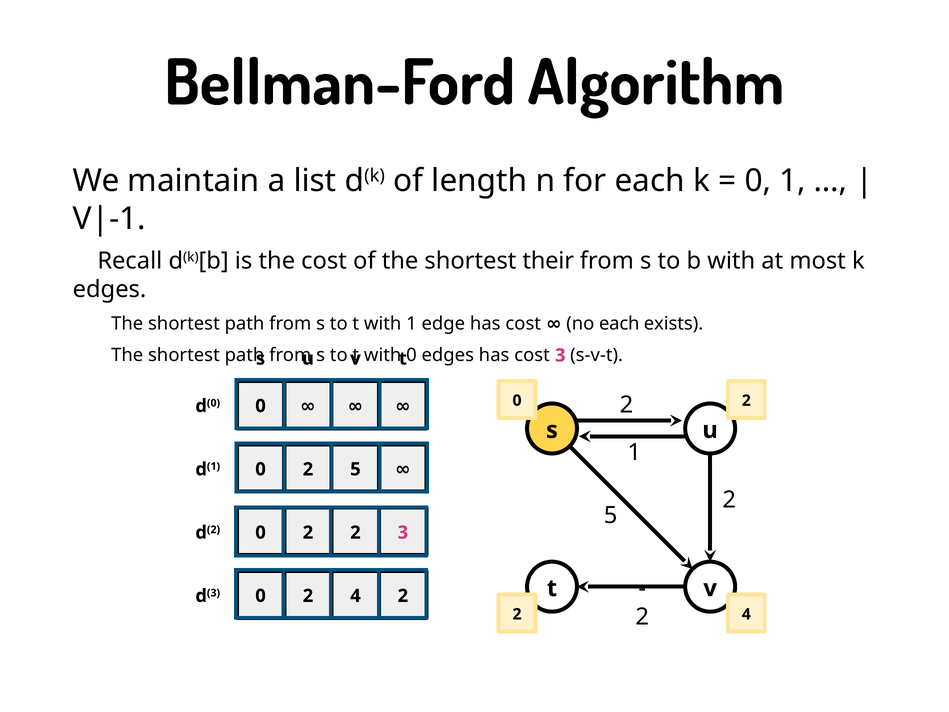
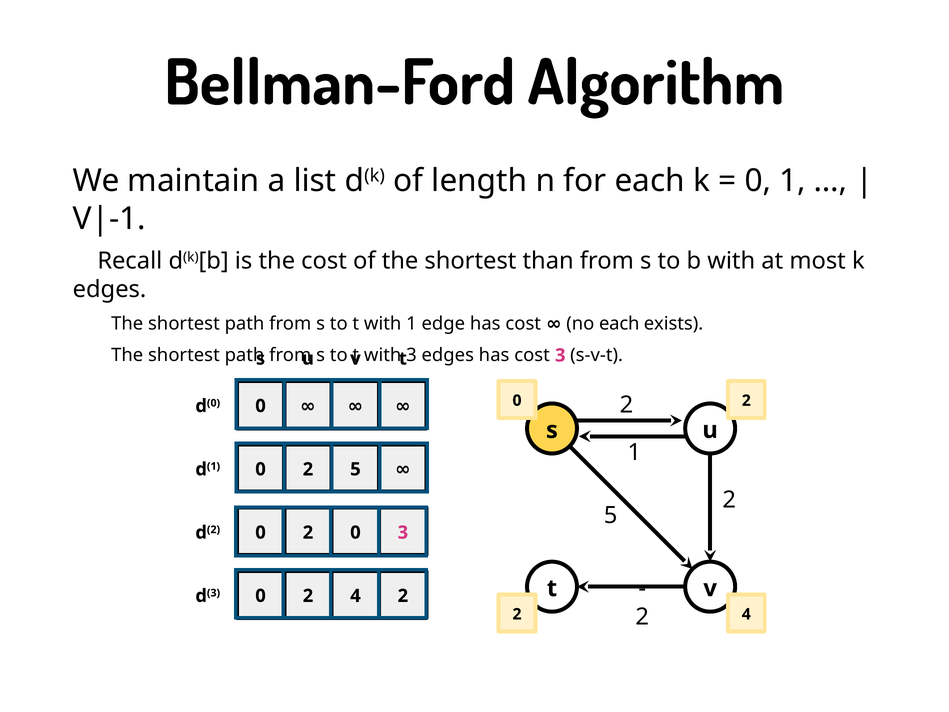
their: their -> than
with 0: 0 -> 3
0 2 2: 2 -> 0
